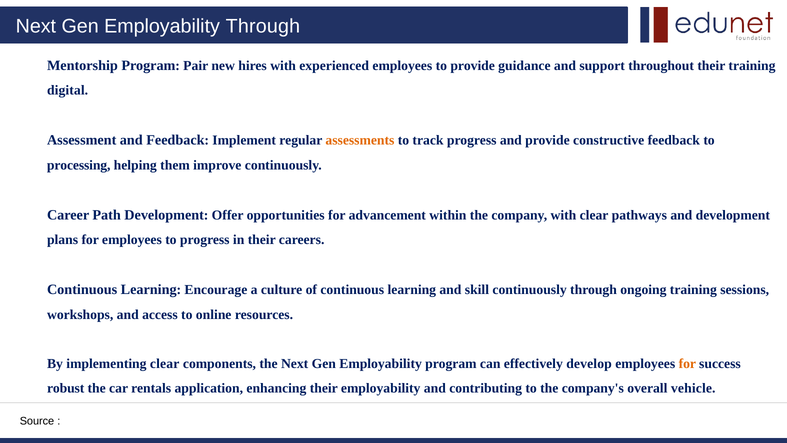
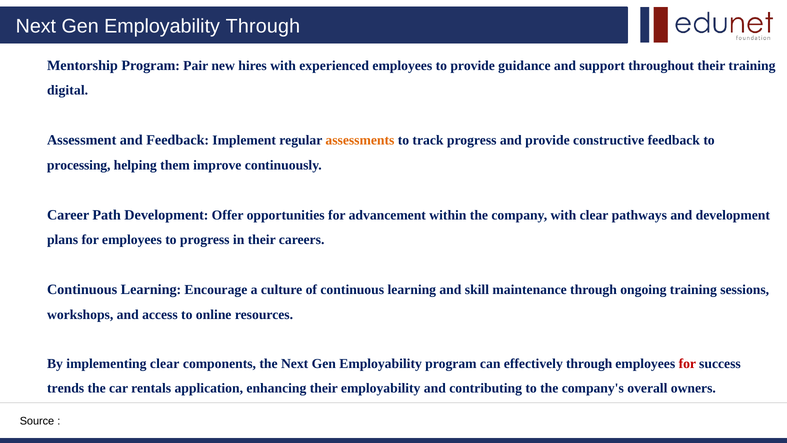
skill continuously: continuously -> maintenance
effectively develop: develop -> through
for at (687, 363) colour: orange -> red
robust: robust -> trends
vehicle: vehicle -> owners
